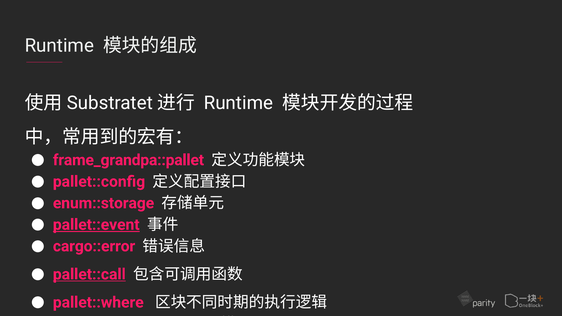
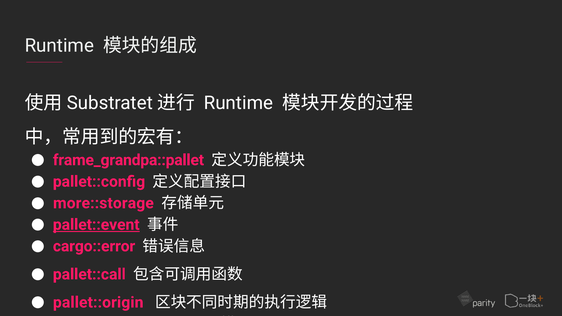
enum::storage: enum::storage -> more::storage
pallet::call underline: present -> none
pallet::where: pallet::where -> pallet::origin
